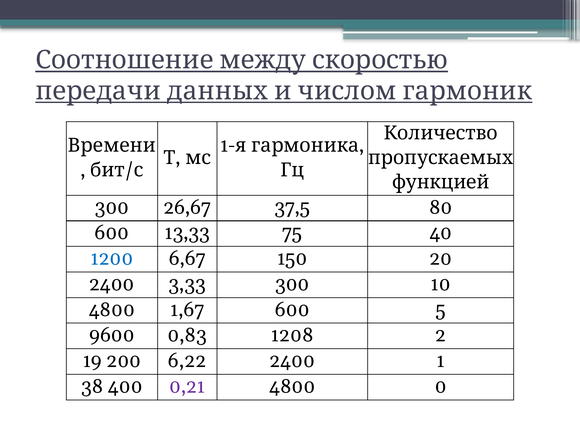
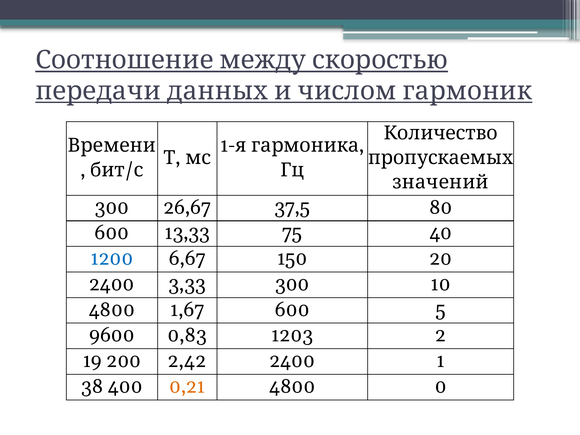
функцией: функцией -> значений
1208: 1208 -> 1203
6,22: 6,22 -> 2,42
0,21 colour: purple -> orange
